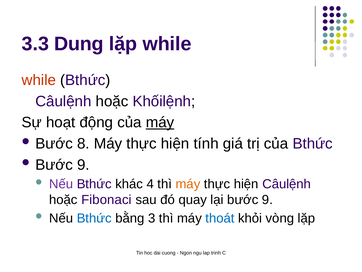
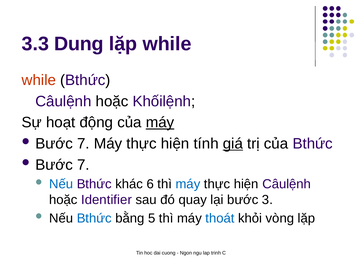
8 at (83, 143): 8 -> 7
giá underline: none -> present
9 at (83, 164): 9 -> 7
Nếu at (61, 184) colour: purple -> blue
4: 4 -> 6
máy at (188, 184) colour: orange -> blue
Fibonaci: Fibonaci -> Identifier
lại bước 9: 9 -> 3
3: 3 -> 5
